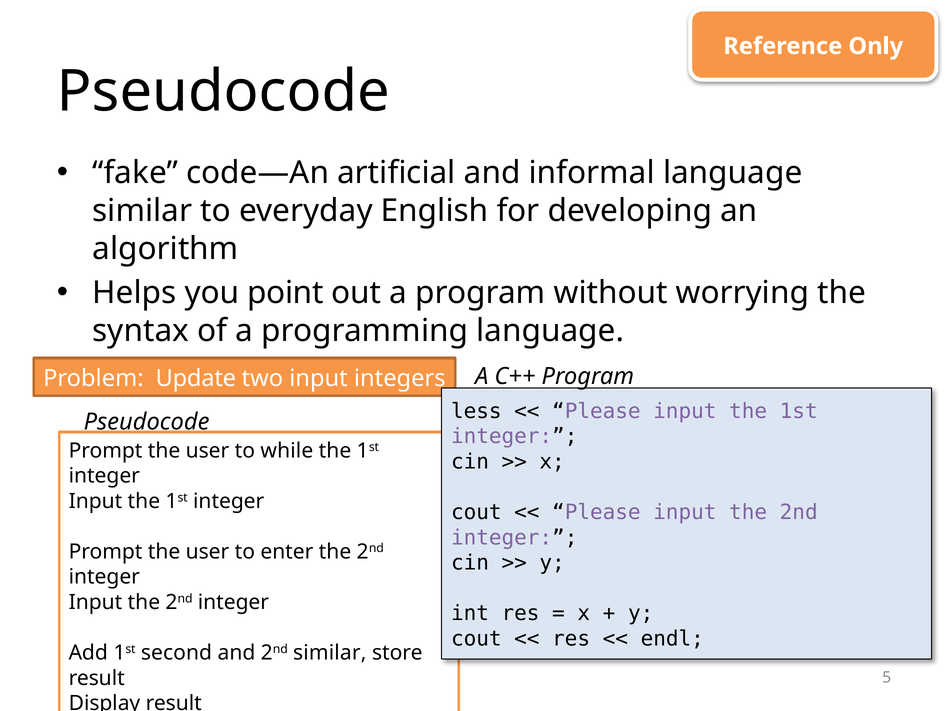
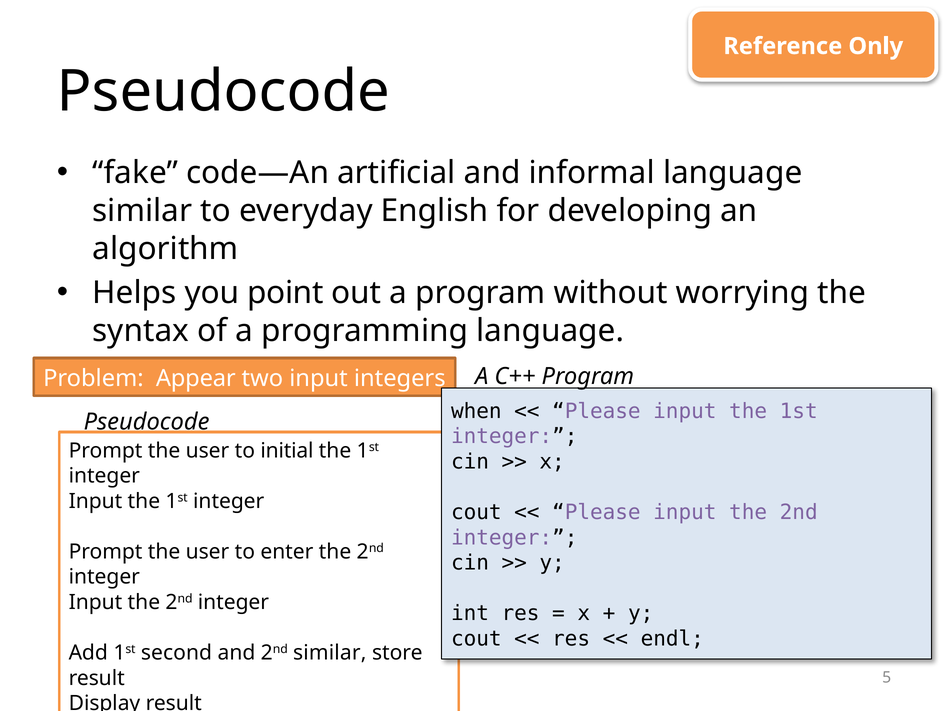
Update: Update -> Appear
less: less -> when
while: while -> initial
